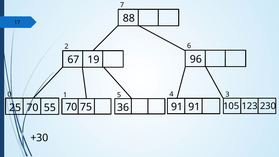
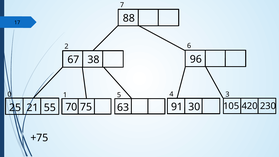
19: 19 -> 38
123: 123 -> 420
91 91: 91 -> 30
25 70: 70 -> 21
36: 36 -> 63
+30: +30 -> +75
